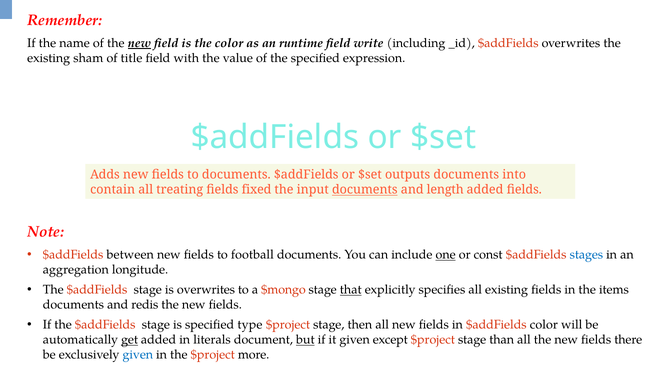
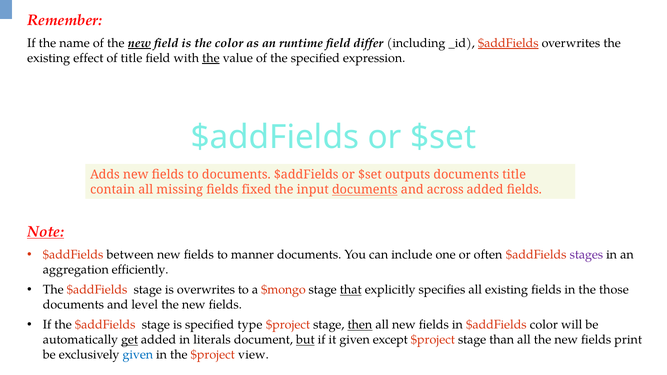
write: write -> differ
$addFields at (508, 43) underline: none -> present
sham: sham -> effect
the at (211, 58) underline: none -> present
documents into: into -> title
treating: treating -> missing
length: length -> across
Note underline: none -> present
football: football -> manner
one underline: present -> none
const: const -> often
stages colour: blue -> purple
longitude: longitude -> efficiently
items: items -> those
redis: redis -> level
then underline: none -> present
there: there -> print
more: more -> view
